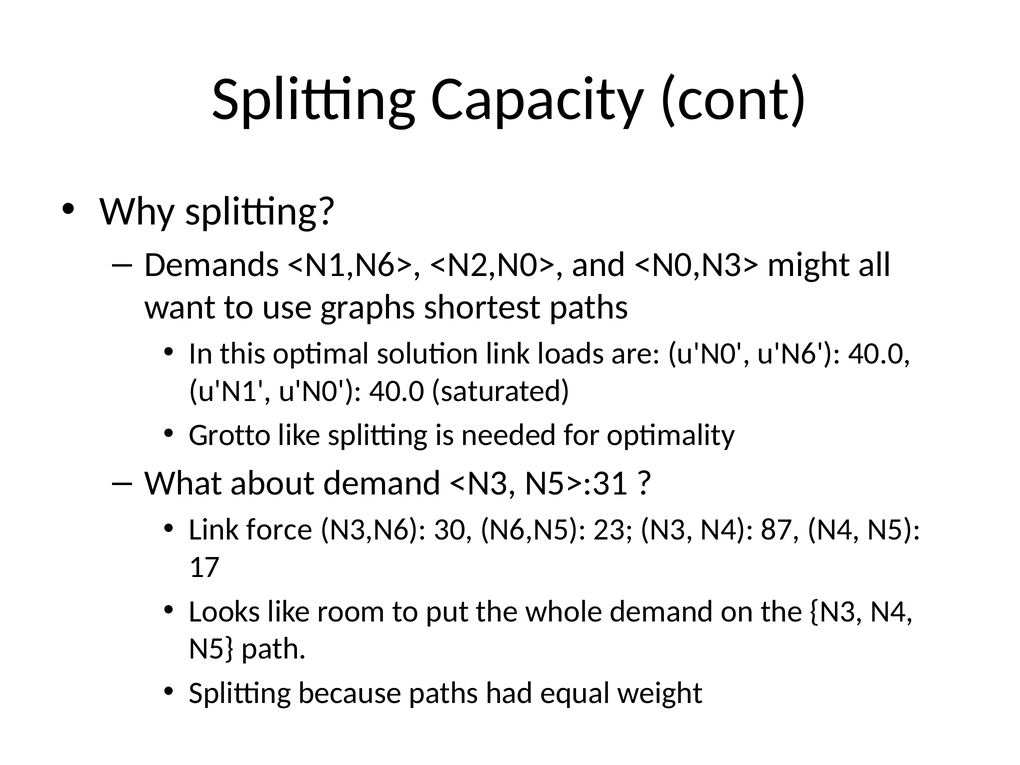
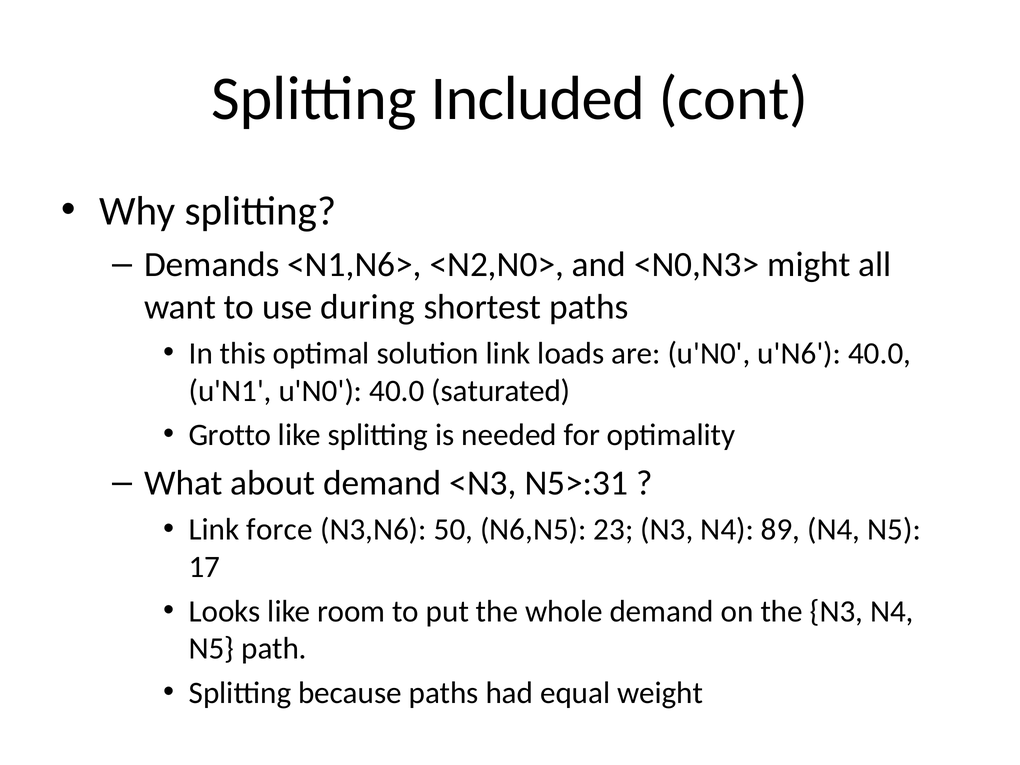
Capacity: Capacity -> Included
graphs: graphs -> during
30: 30 -> 50
87: 87 -> 89
